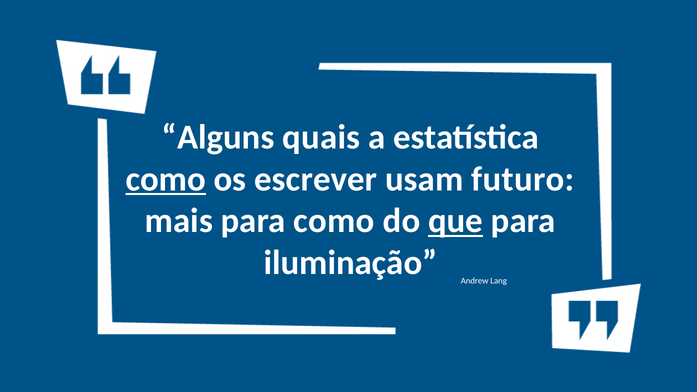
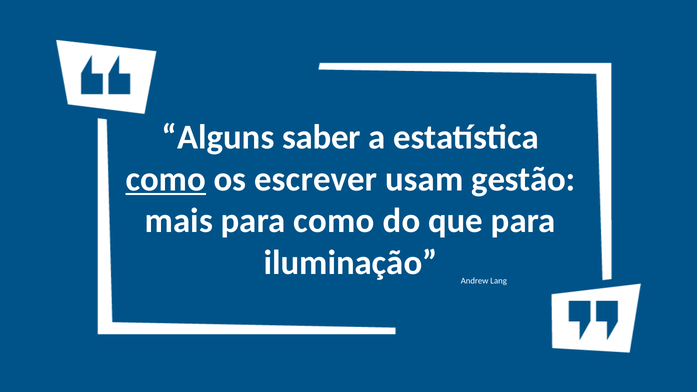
quais: quais -> saber
futuro: futuro -> gestão
que underline: present -> none
